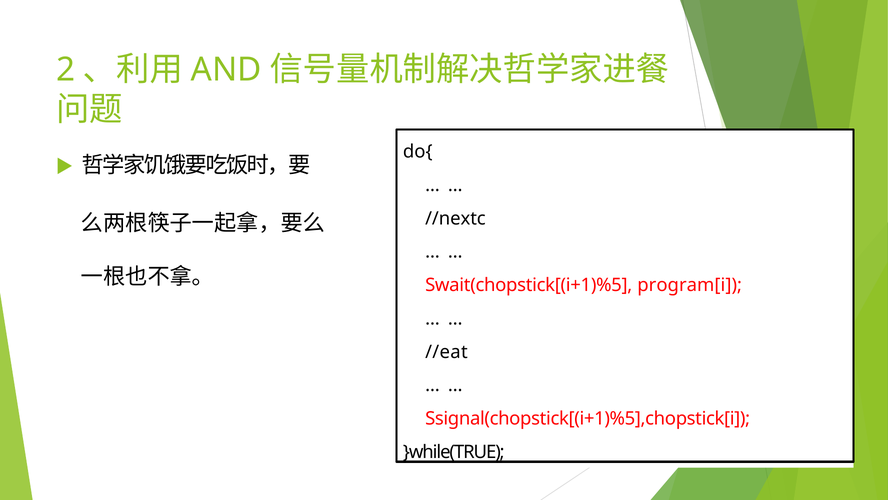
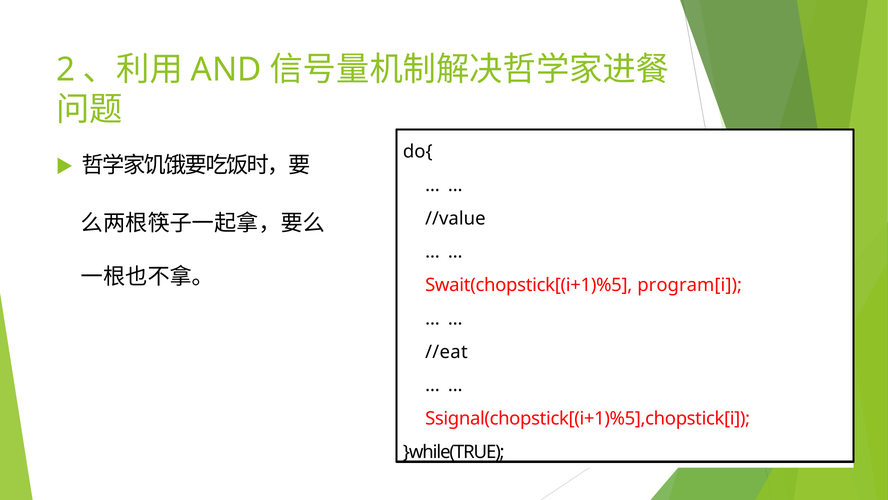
//nextc: //nextc -> //value
